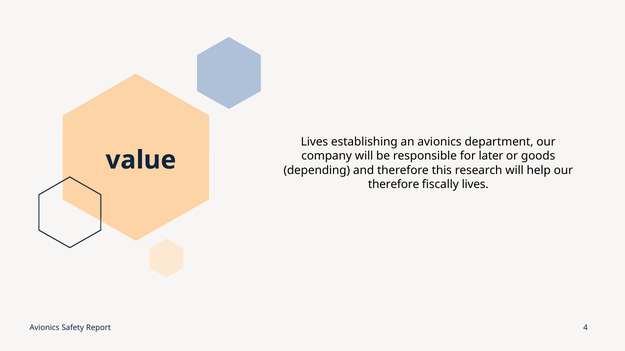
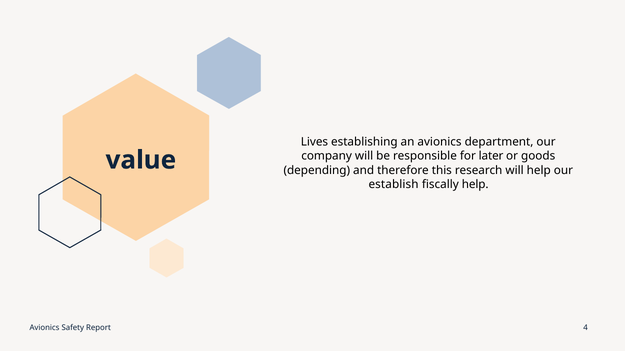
therefore at (394, 184): therefore -> establish
fiscally lives: lives -> help
